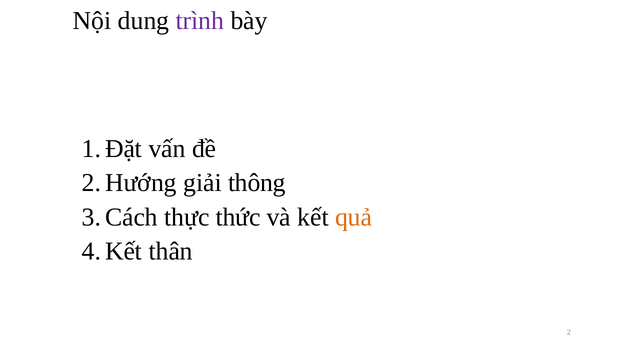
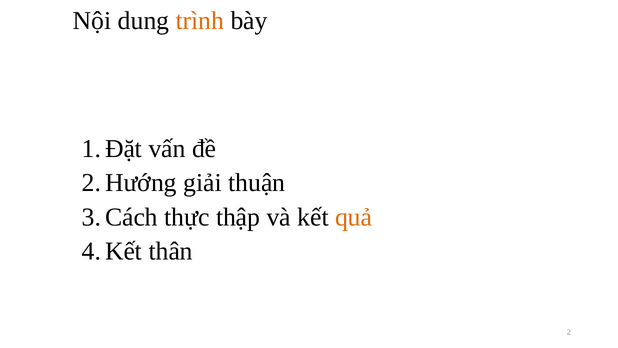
trình colour: purple -> orange
thông: thông -> thuận
thức: thức -> thập
